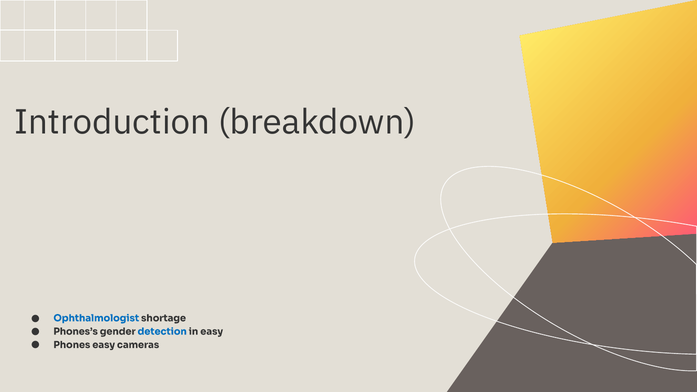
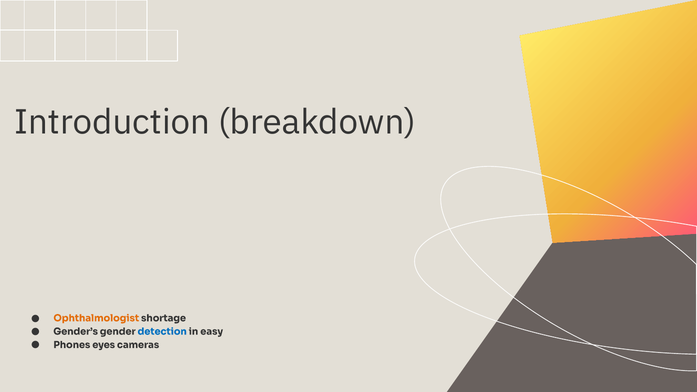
Ophthalmologist colour: blue -> orange
Phones’s: Phones’s -> Gender’s
Phones easy: easy -> eyes
